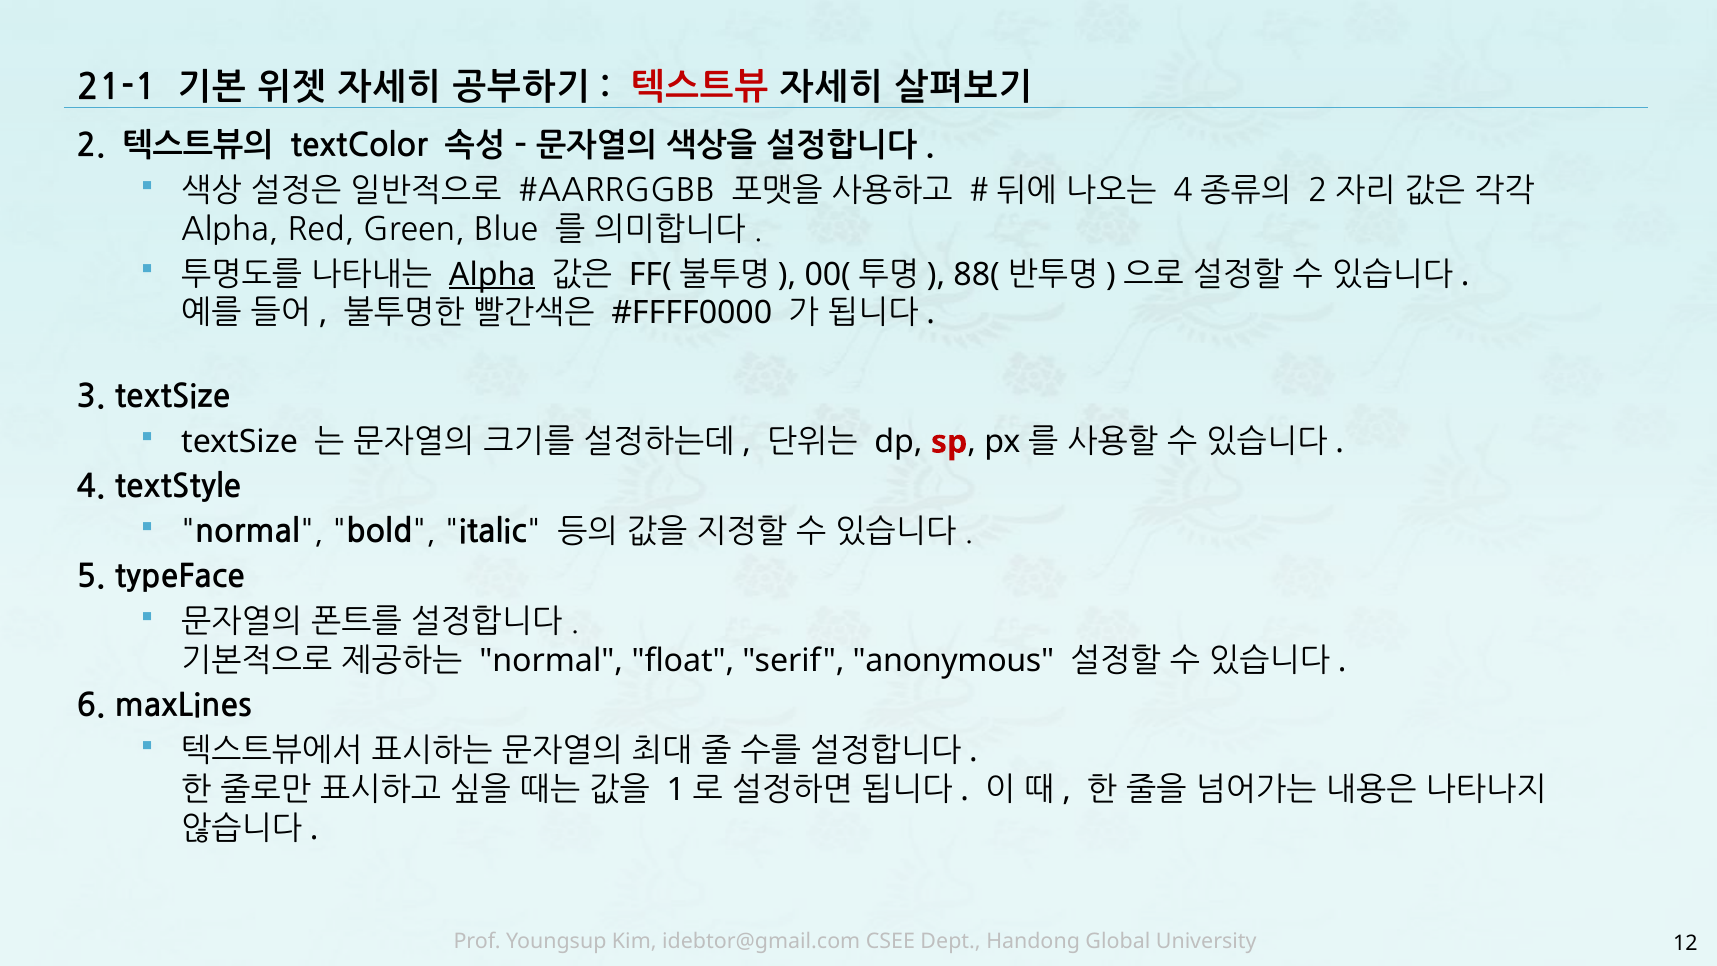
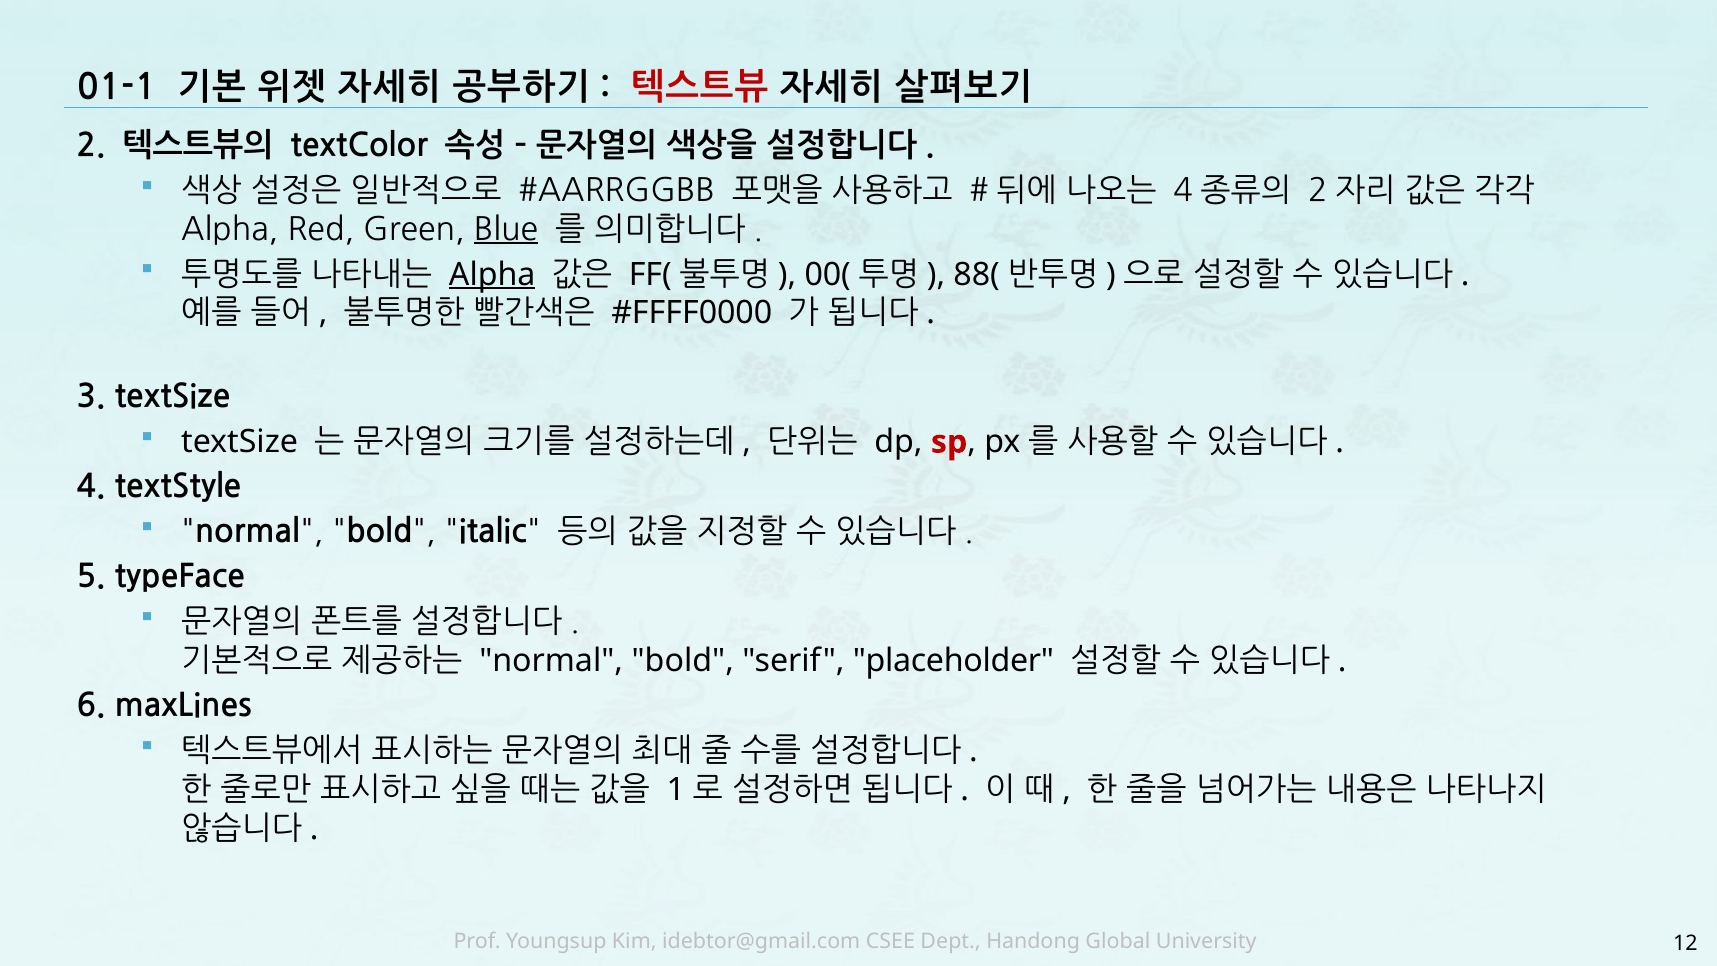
21-1: 21-1 -> 01-1
Blue underline: none -> present
float at (683, 661): float -> bold
anonymous: anonymous -> placeholder
